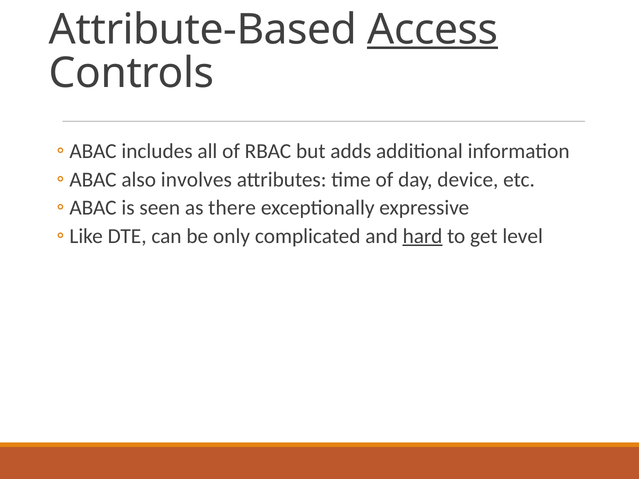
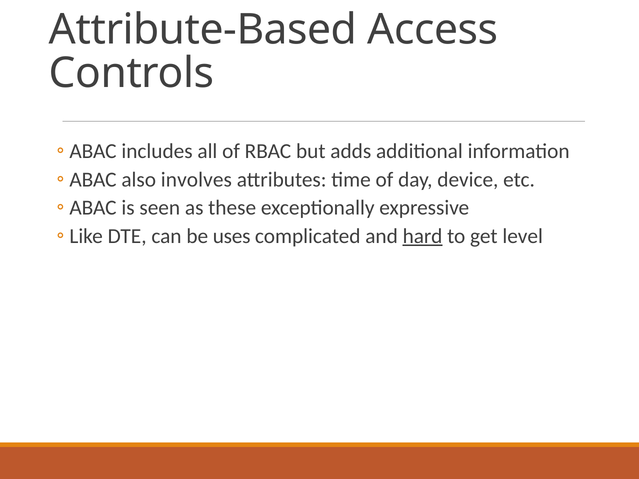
Access underline: present -> none
there: there -> these
only: only -> uses
